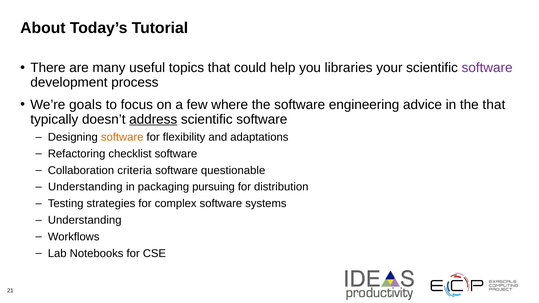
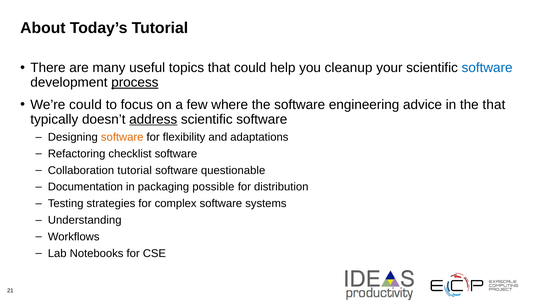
libraries: libraries -> cleanup
software at (487, 68) colour: purple -> blue
process underline: none -> present
We’re goals: goals -> could
Collaboration criteria: criteria -> tutorial
Understanding at (85, 187): Understanding -> Documentation
pursuing: pursuing -> possible
